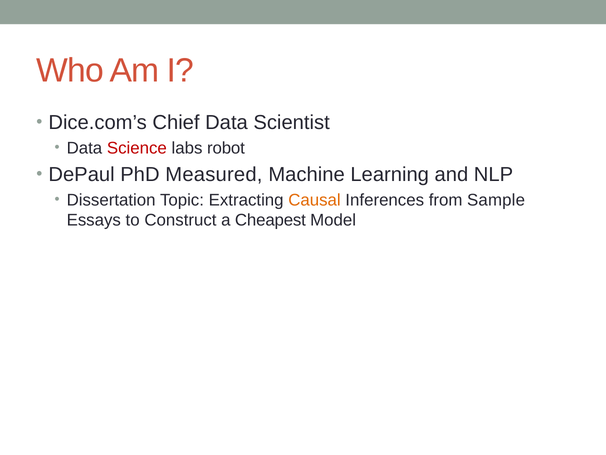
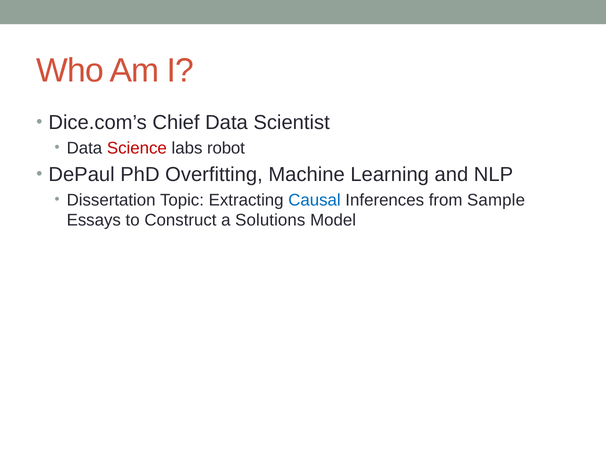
Measured: Measured -> Overfitting
Causal colour: orange -> blue
Cheapest: Cheapest -> Solutions
